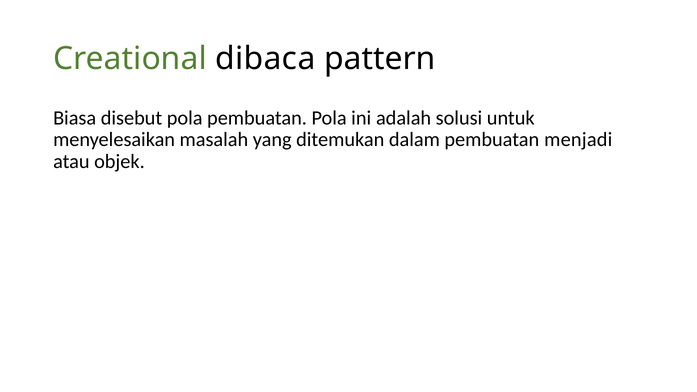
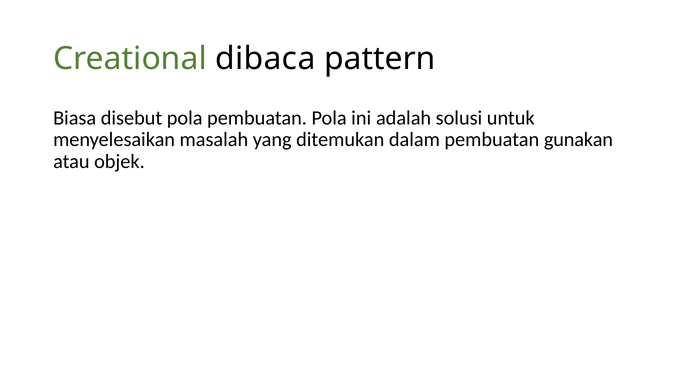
menjadi: menjadi -> gunakan
